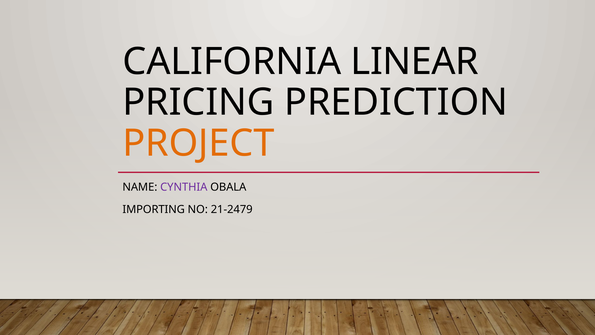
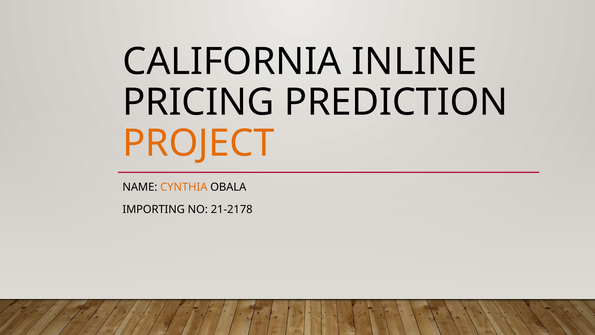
LINEAR: LINEAR -> INLINE
CYNTHIA colour: purple -> orange
21-2479: 21-2479 -> 21-2178
